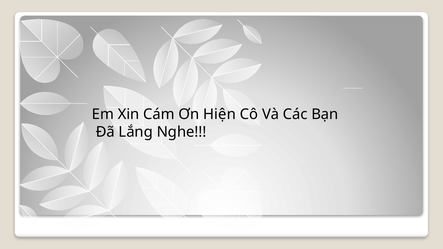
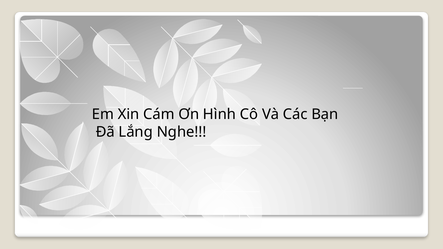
Hiện: Hiện -> Hình
